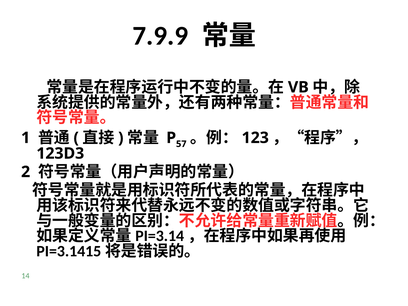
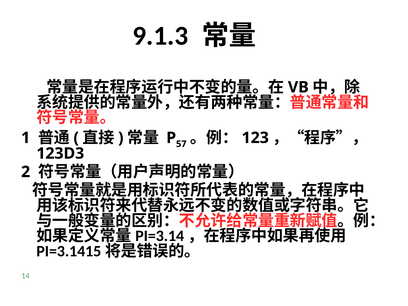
7.9.9: 7.9.9 -> 9.1.3
